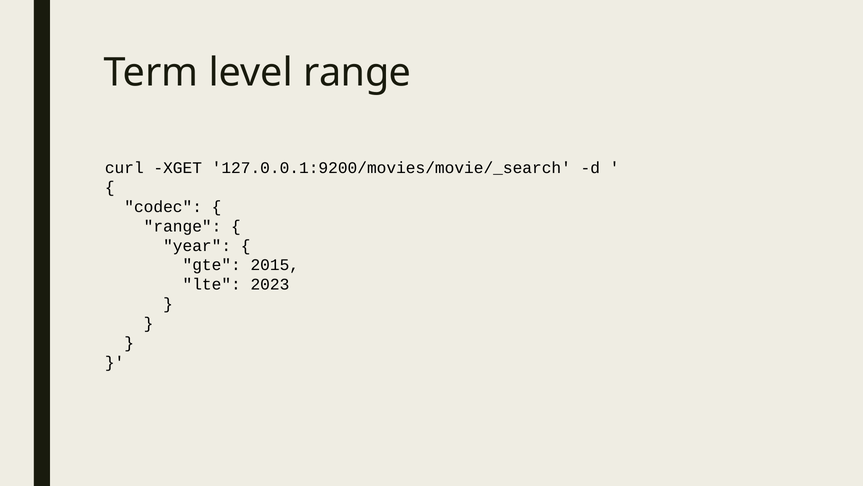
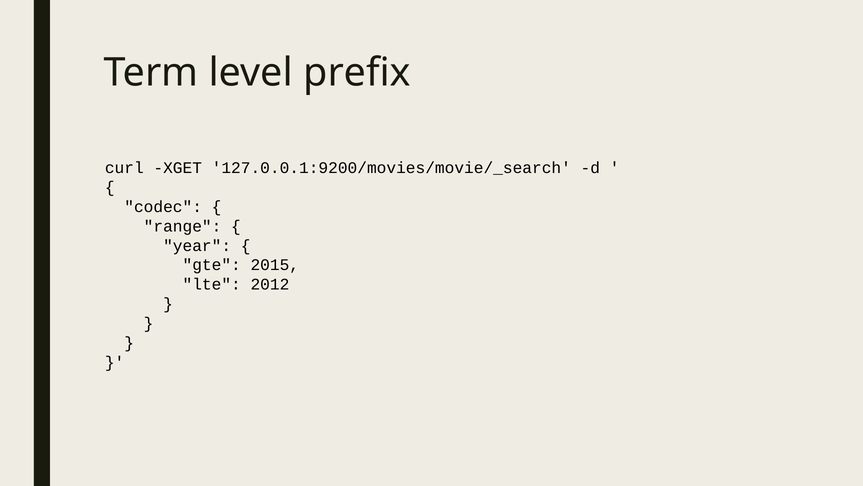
level range: range -> prefix
2023: 2023 -> 2012
